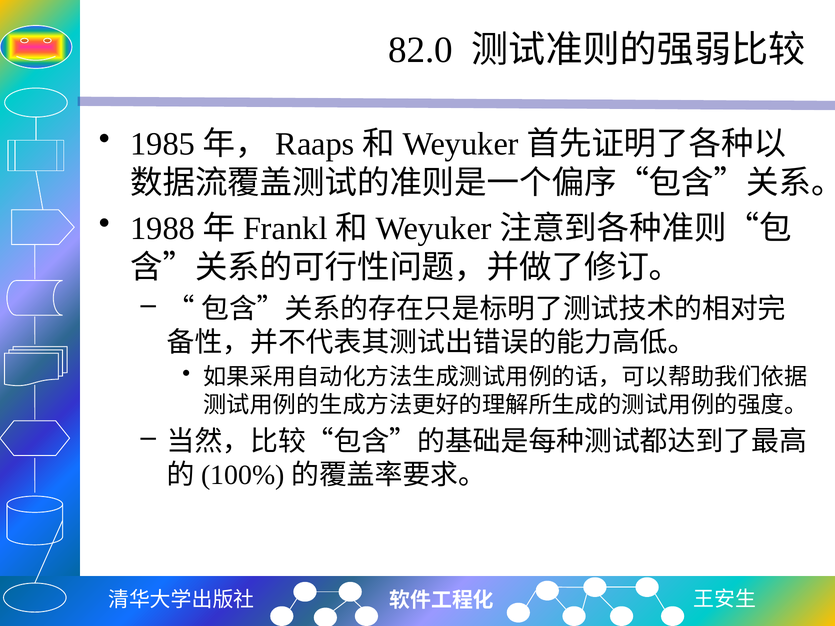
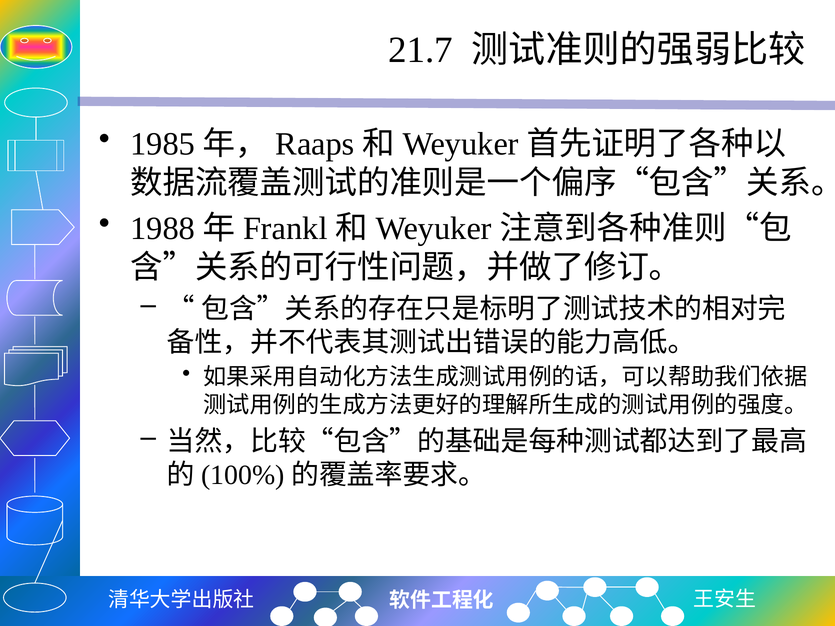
82.0: 82.0 -> 21.7
